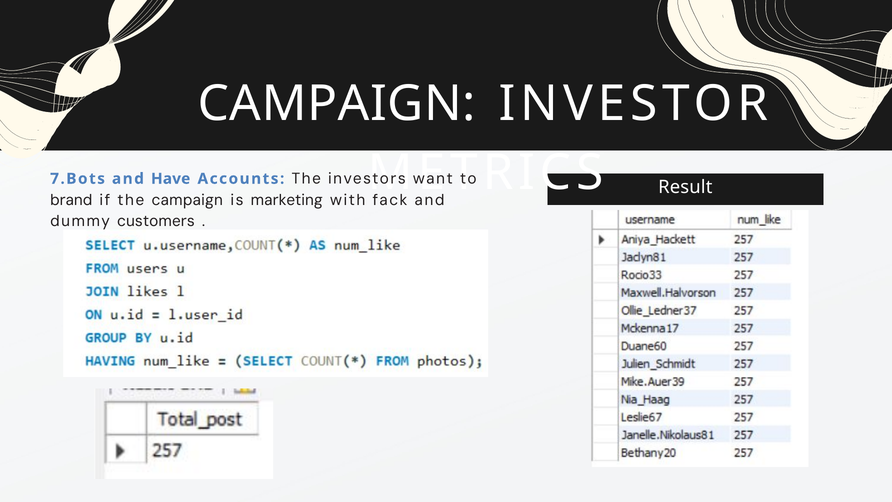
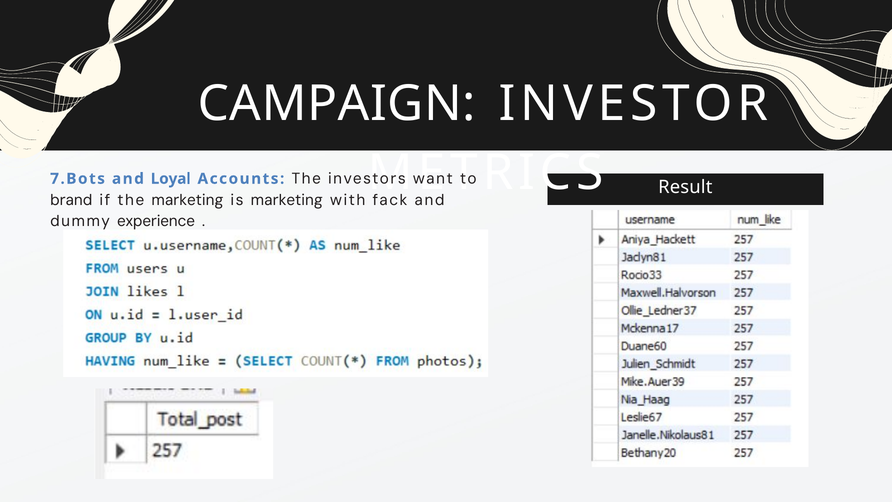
Have: Have -> Loyal
the campaign: campaign -> marketing
customers: customers -> experience
